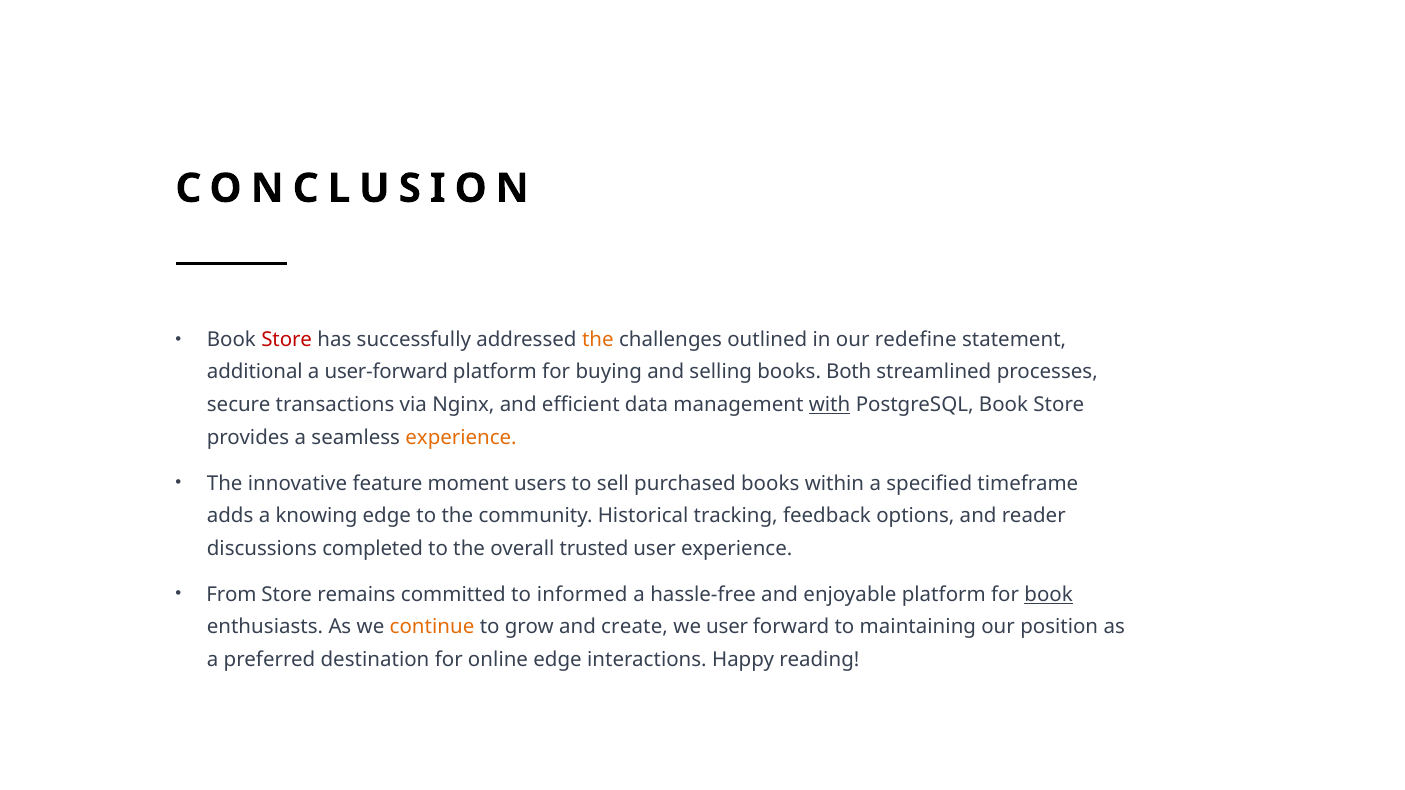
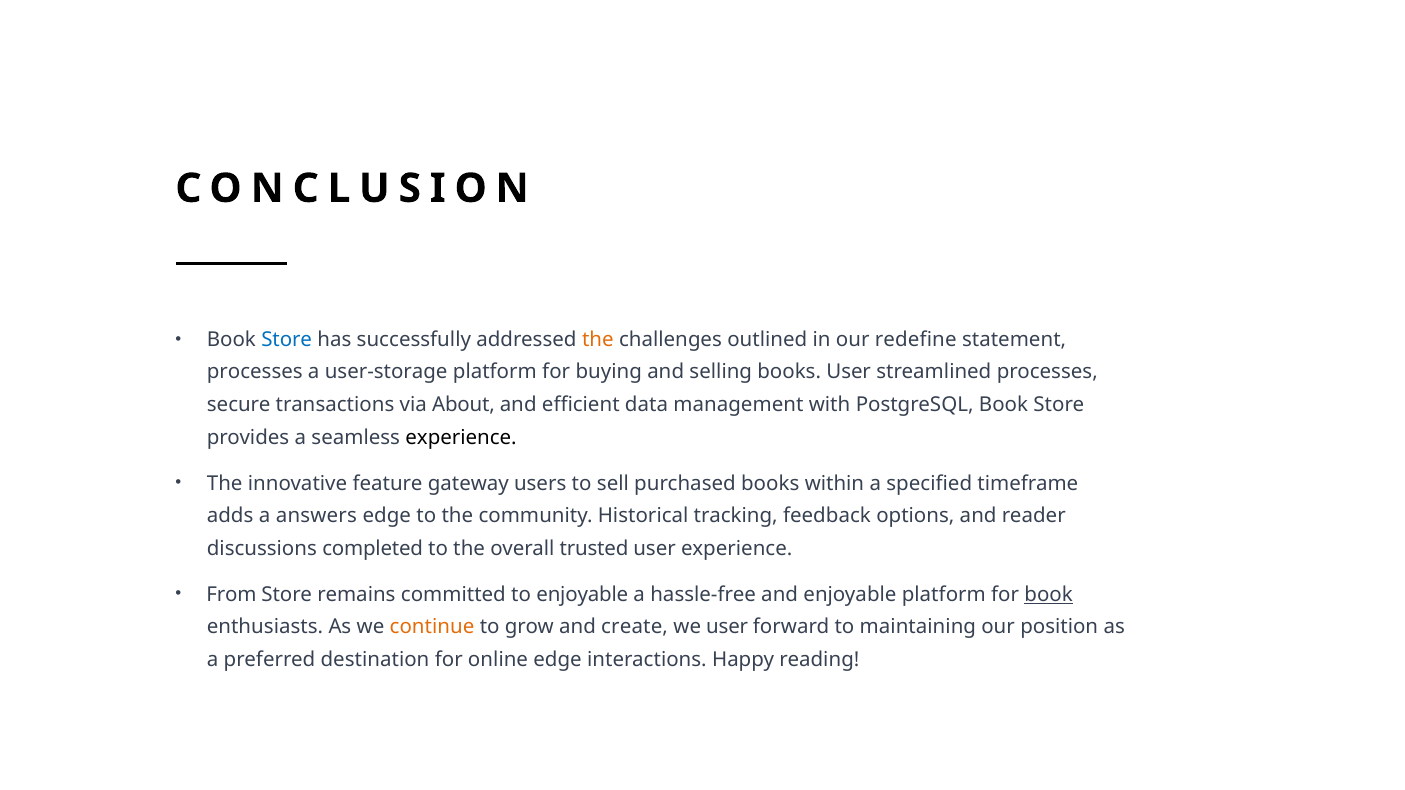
Store at (287, 340) colour: red -> blue
additional at (255, 372): additional -> processes
user-forward: user-forward -> user-storage
books Both: Both -> User
Nginx: Nginx -> About
with underline: present -> none
experience at (461, 438) colour: orange -> black
moment: moment -> gateway
knowing: knowing -> answers
to informed: informed -> enjoyable
